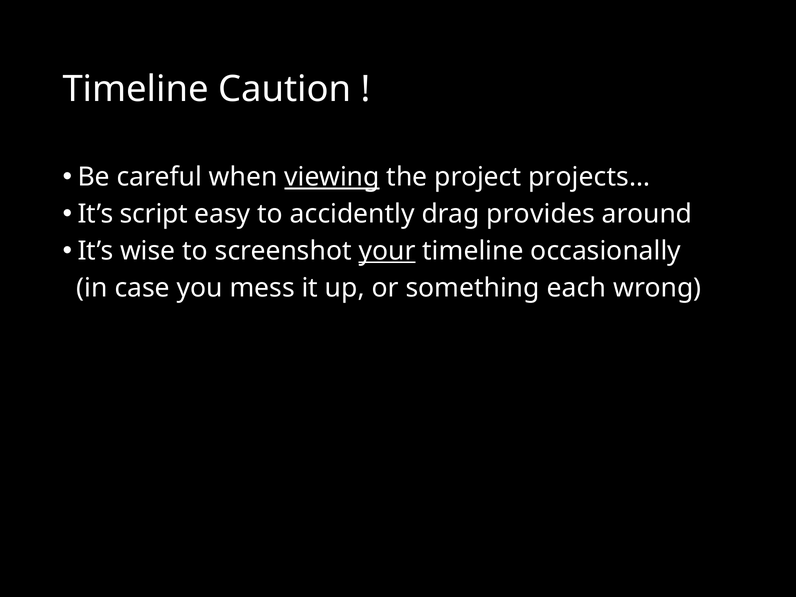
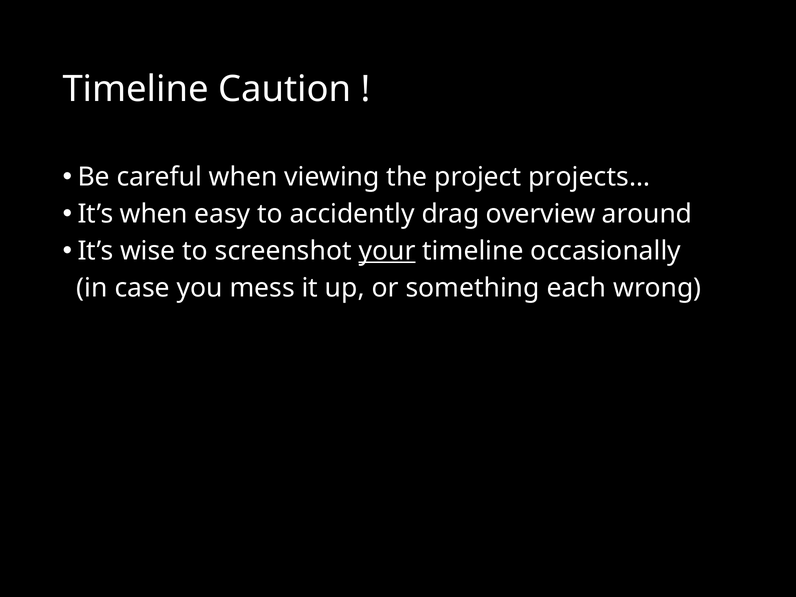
viewing underline: present -> none
It’s script: script -> when
provides: provides -> overview
